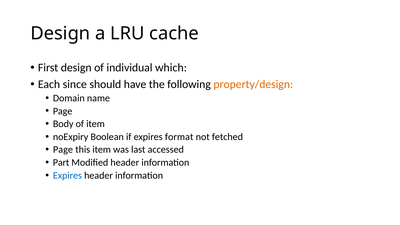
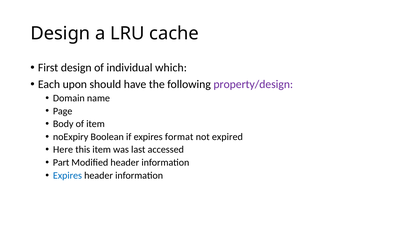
since: since -> upon
property/design colour: orange -> purple
fetched: fetched -> expired
Page at (63, 150): Page -> Here
